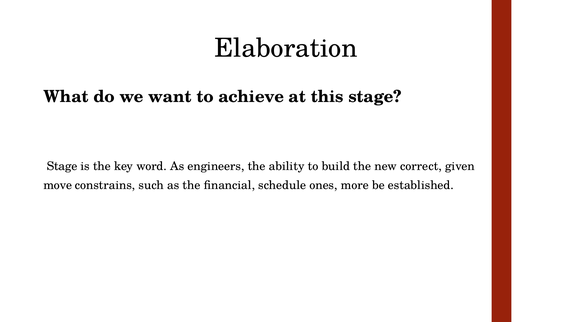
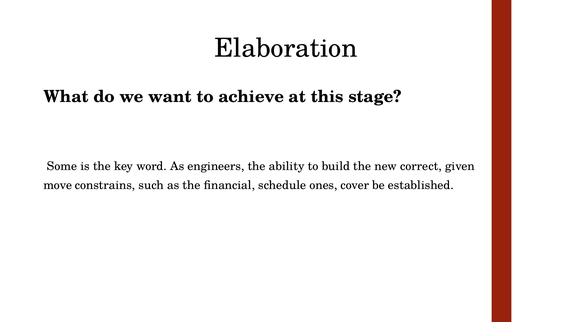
Stage at (62, 166): Stage -> Some
more: more -> cover
